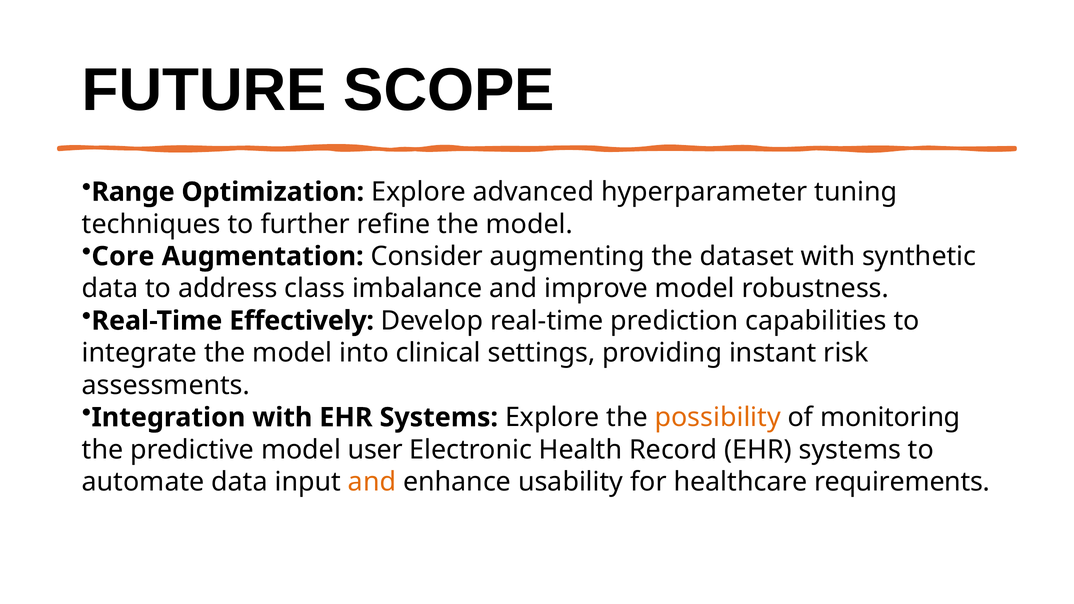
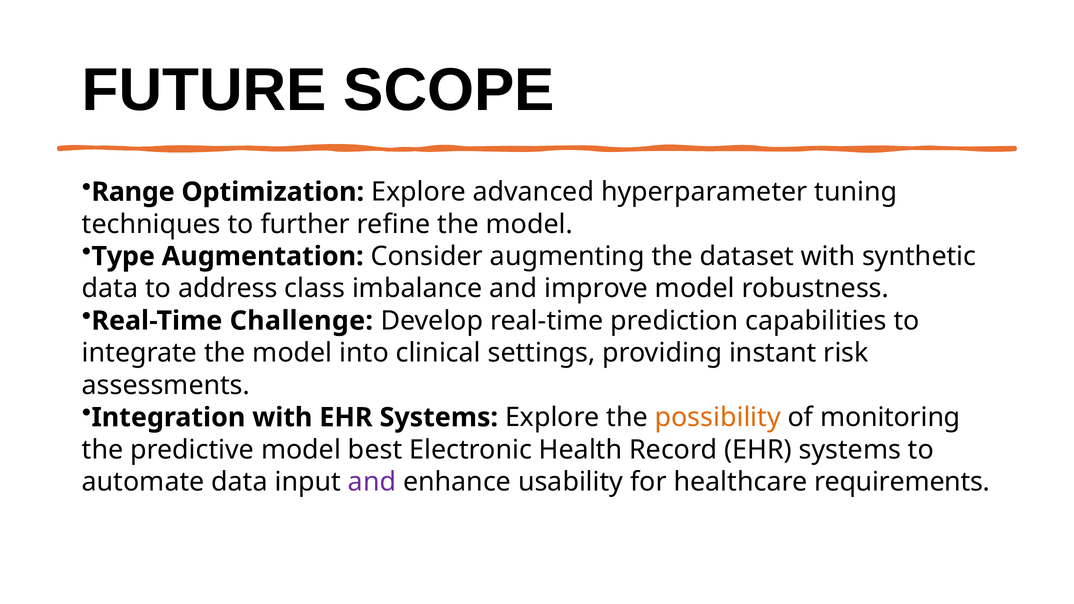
Core: Core -> Type
Effectively: Effectively -> Challenge
user: user -> best
and at (372, 482) colour: orange -> purple
